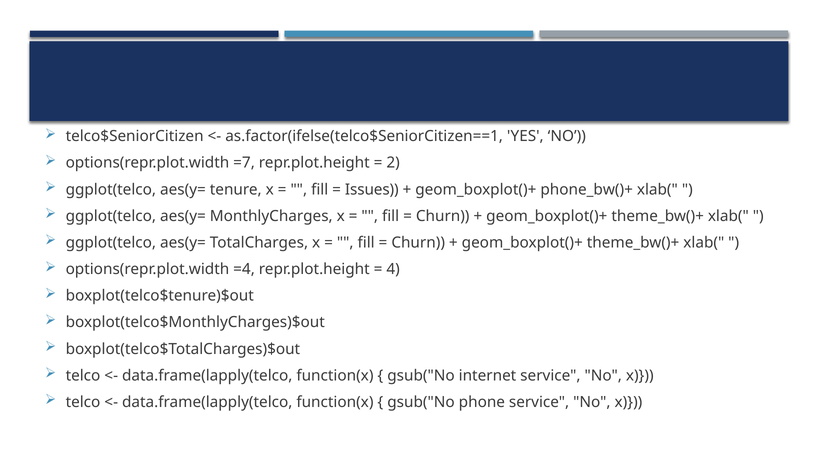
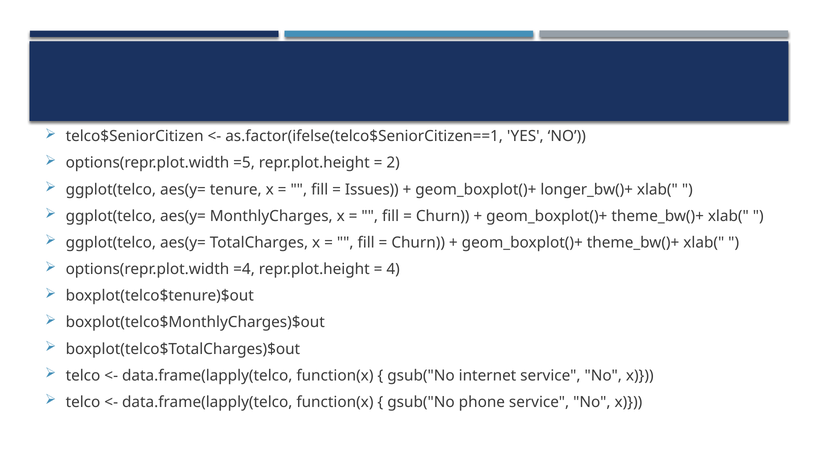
=7: =7 -> =5
phone_bw()+: phone_bw()+ -> longer_bw()+
